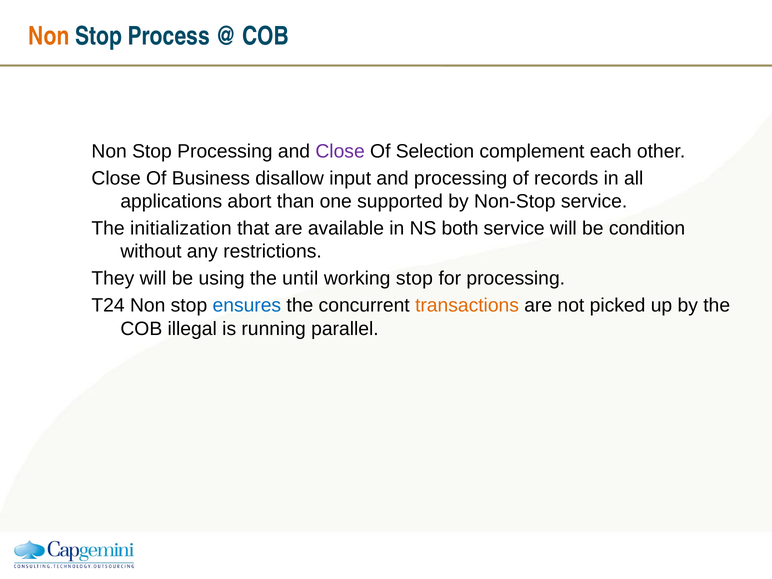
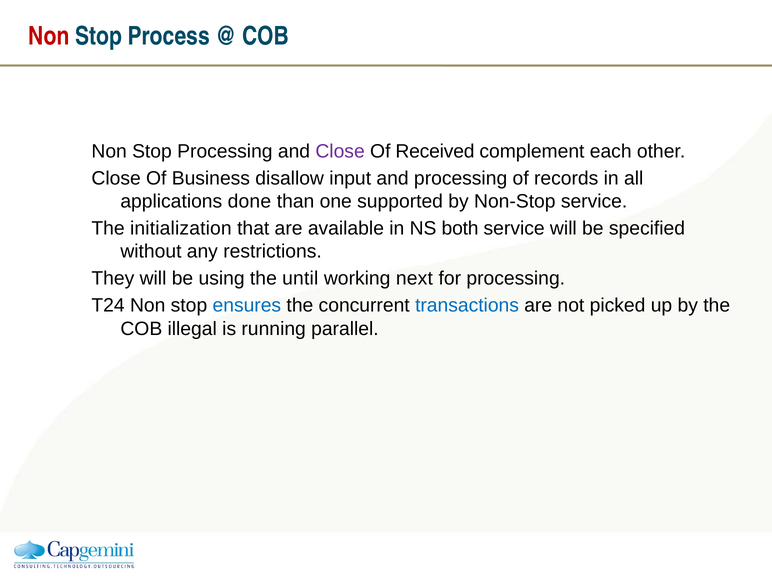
Non at (49, 36) colour: orange -> red
Selection: Selection -> Received
abort: abort -> done
condition: condition -> specified
working stop: stop -> next
transactions colour: orange -> blue
